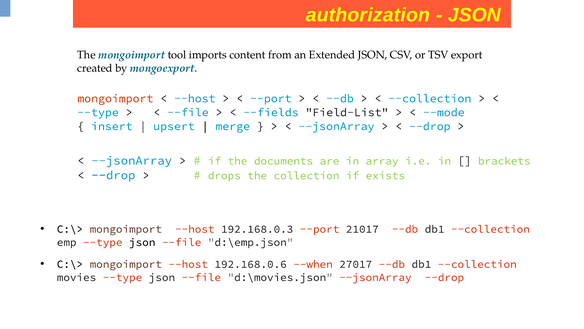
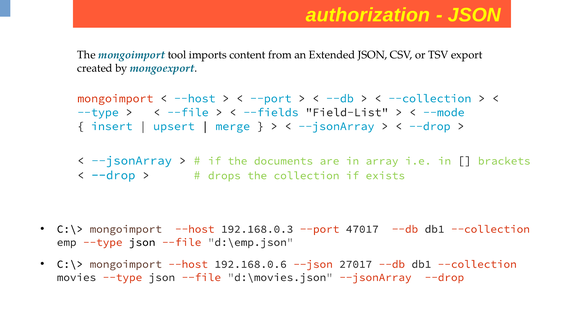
21017: 21017 -> 47017
--when: --when -> --json
